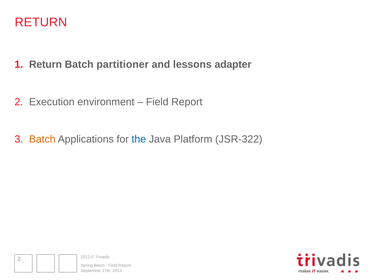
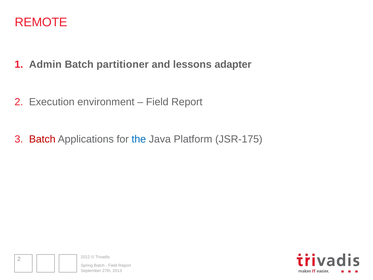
RETURN at (41, 22): RETURN -> REMOTE
Return at (45, 64): Return -> Admin
Batch at (42, 139) colour: orange -> red
JSR-322: JSR-322 -> JSR-175
